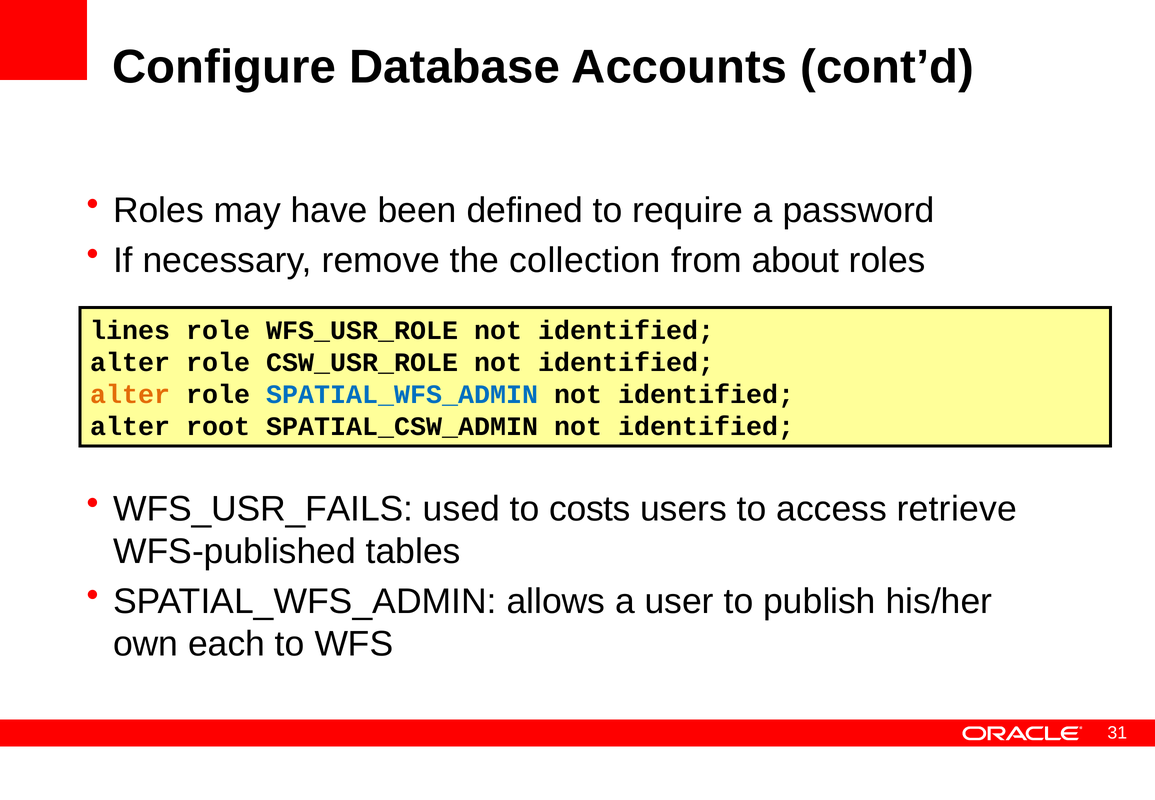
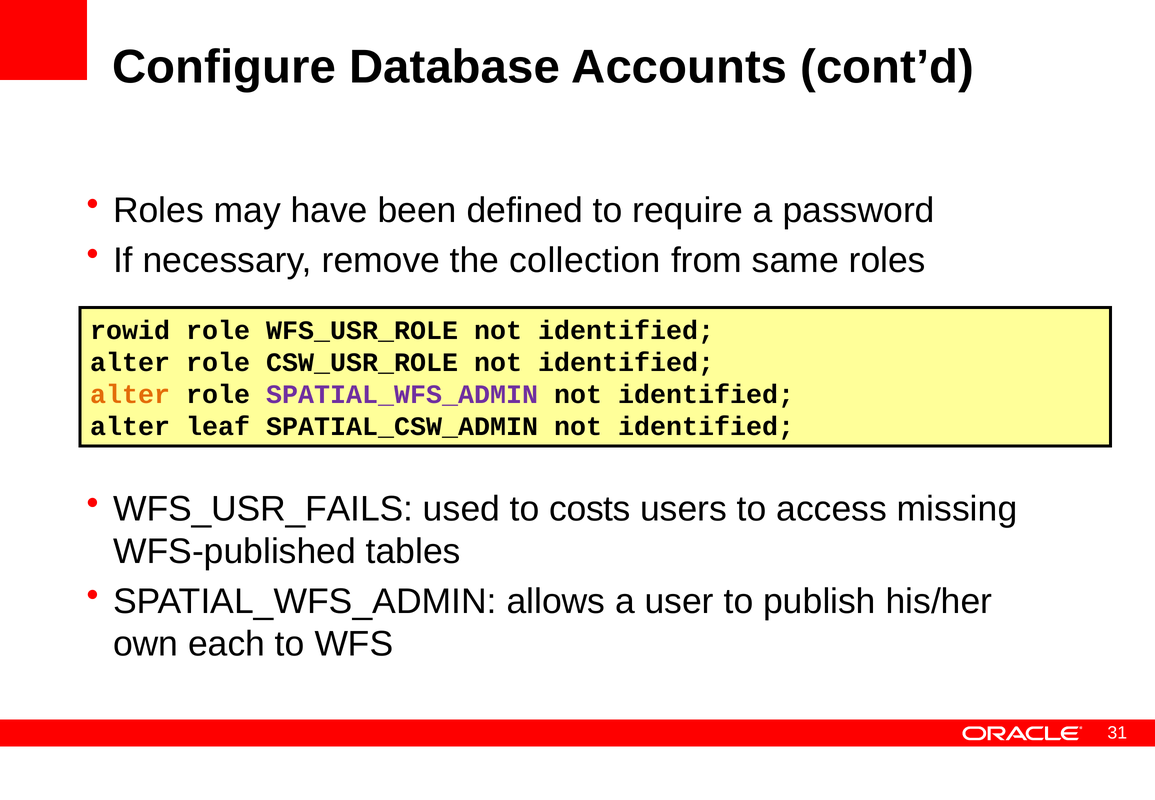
about: about -> same
lines: lines -> rowid
SPATIAL_WFS_ADMIN at (402, 394) colour: blue -> purple
root: root -> leaf
retrieve: retrieve -> missing
